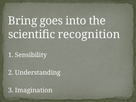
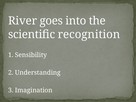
Bring: Bring -> River
